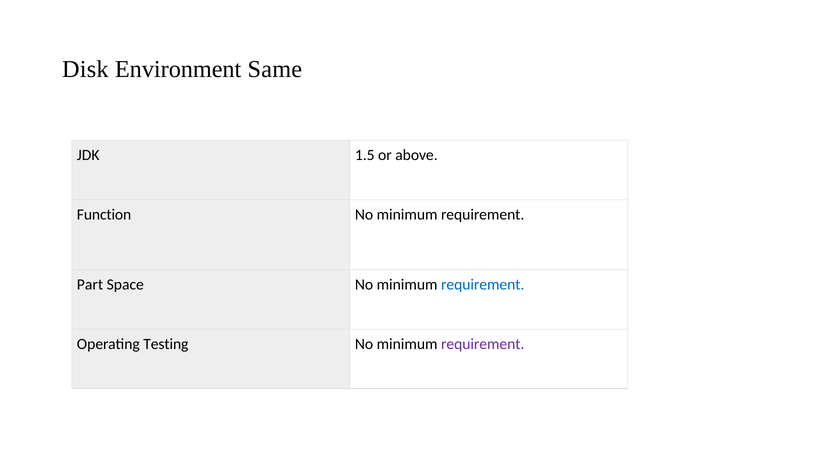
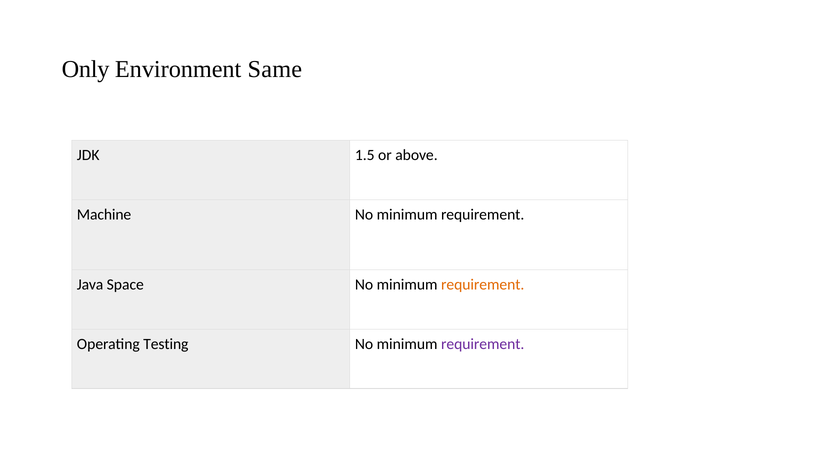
Disk: Disk -> Only
Function: Function -> Machine
Part: Part -> Java
requirement at (483, 285) colour: blue -> orange
